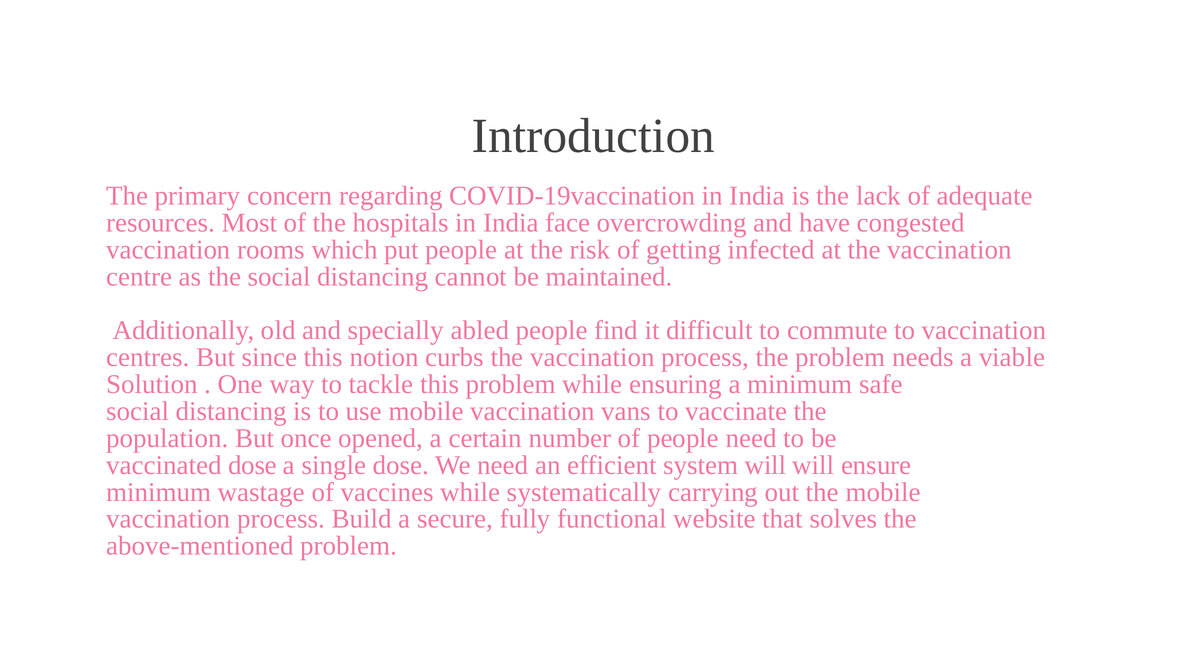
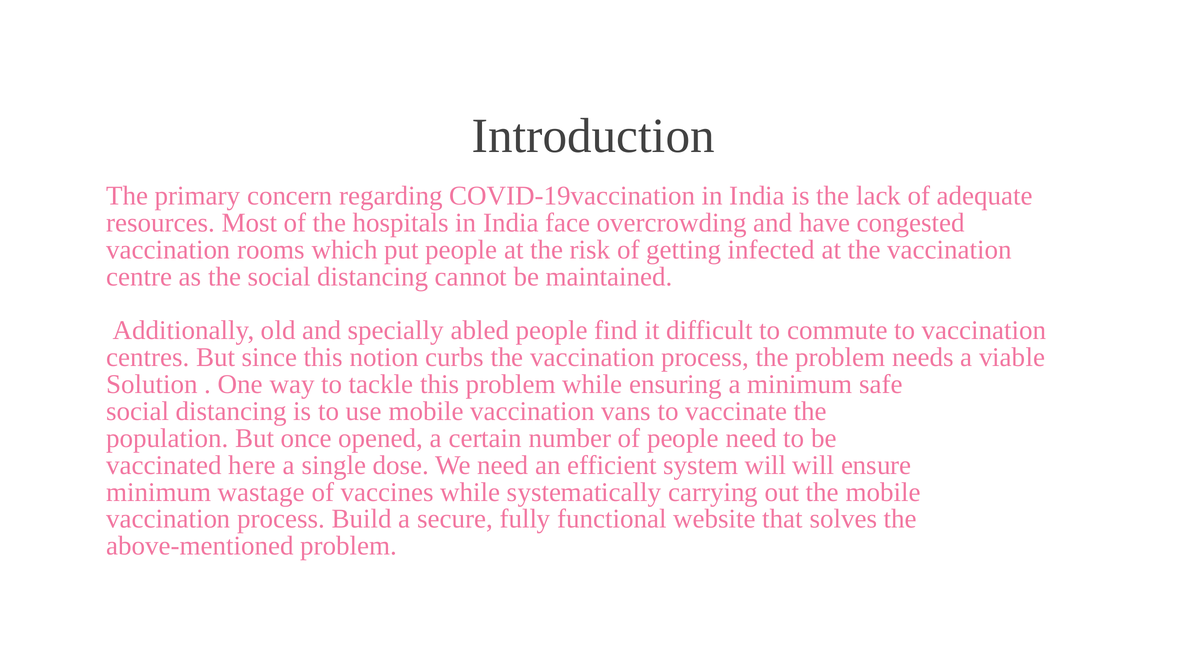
vaccinated dose: dose -> here
